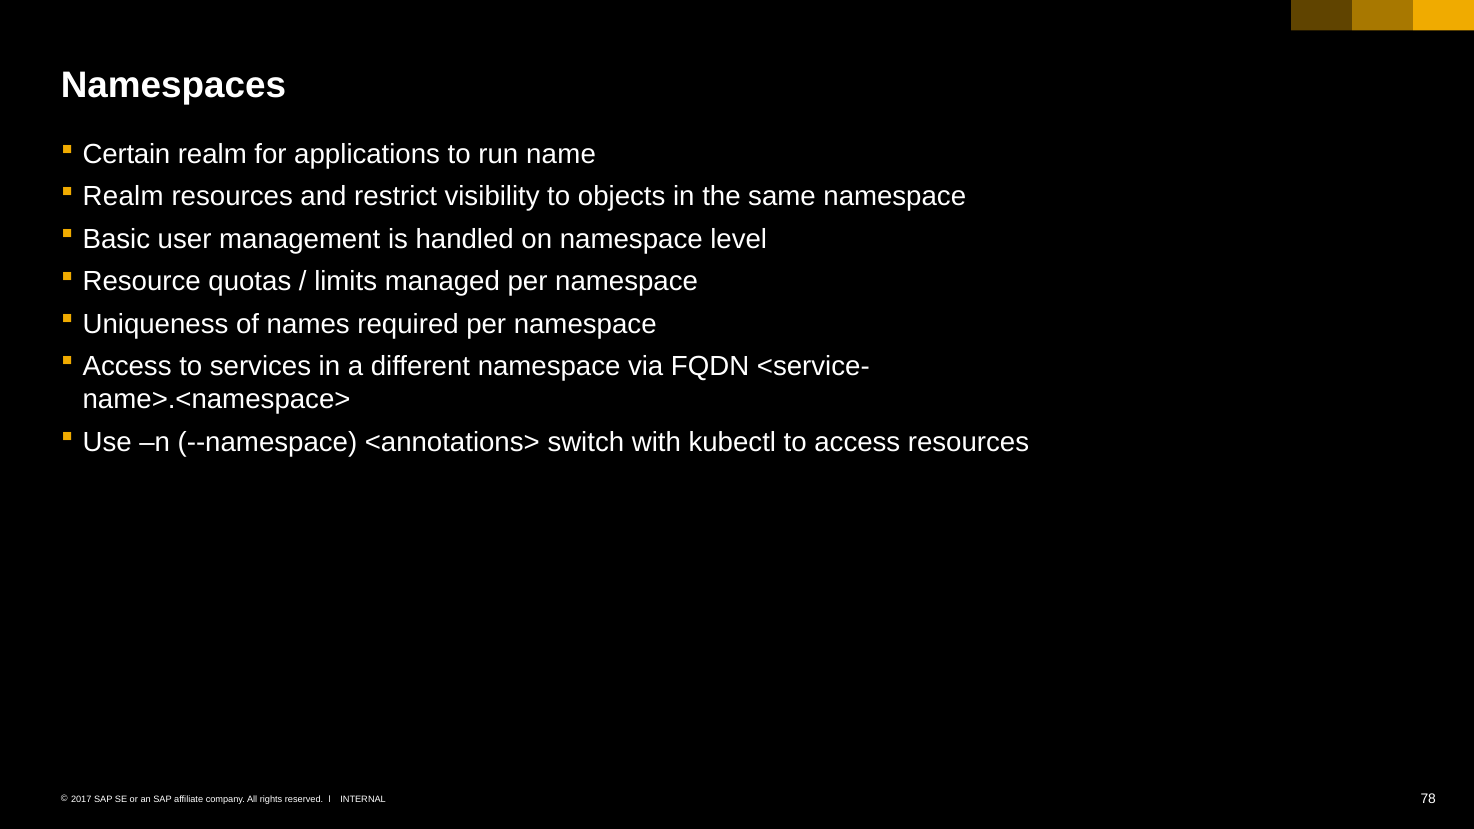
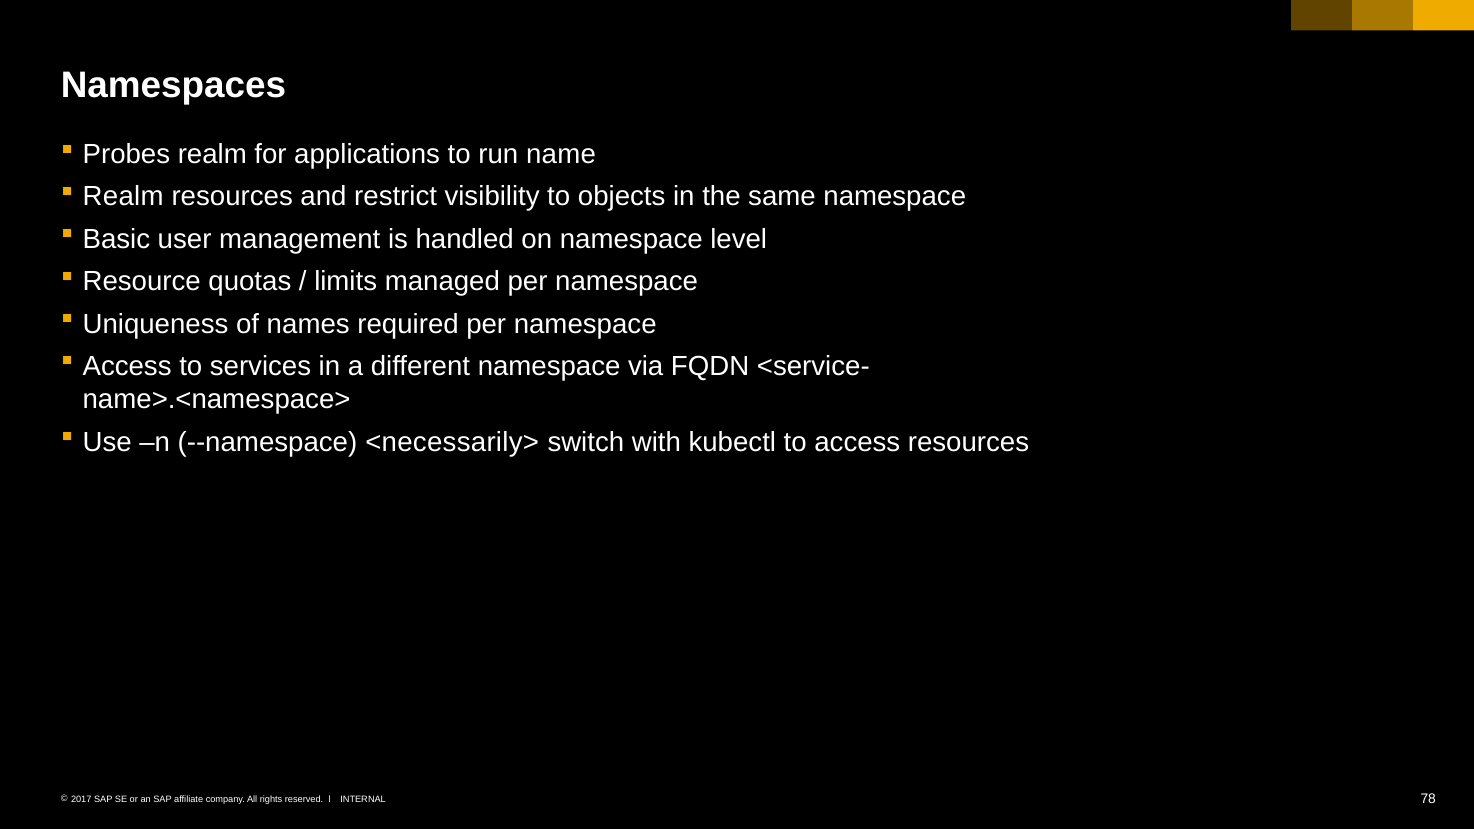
Certain: Certain -> Probes
<annotations>: <annotations> -> <necessarily>
